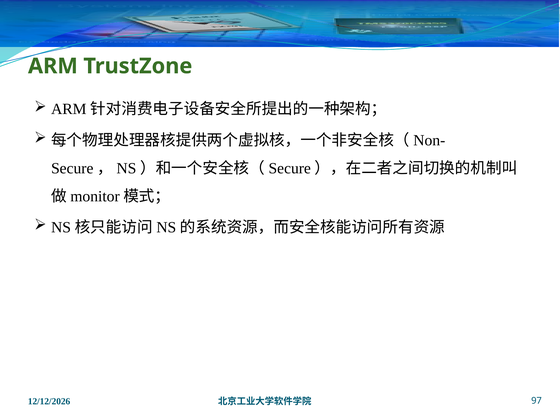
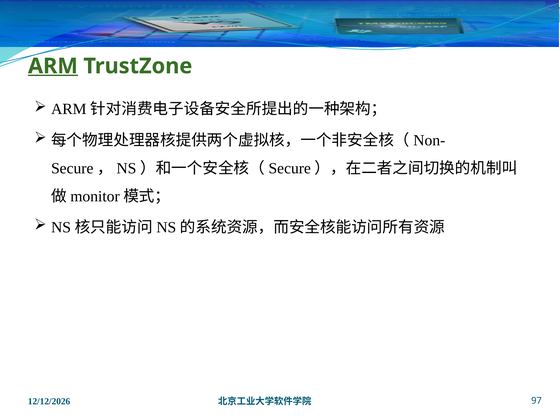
ARM underline: none -> present
